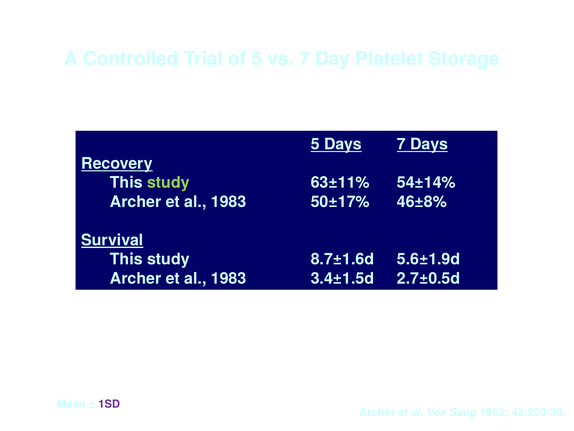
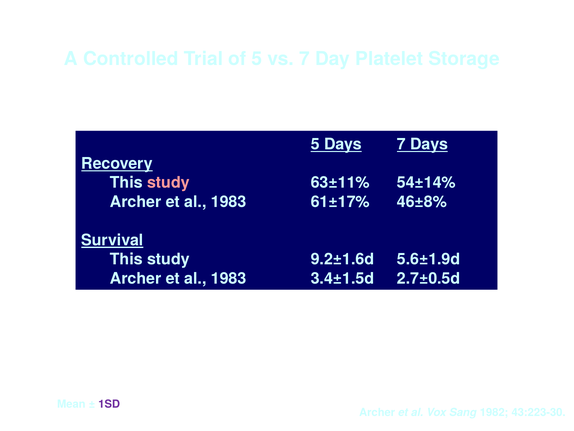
study at (168, 182) colour: light green -> pink
50±17%: 50±17% -> 61±17%
8.7±1.6d: 8.7±1.6d -> 9.2±1.6d
